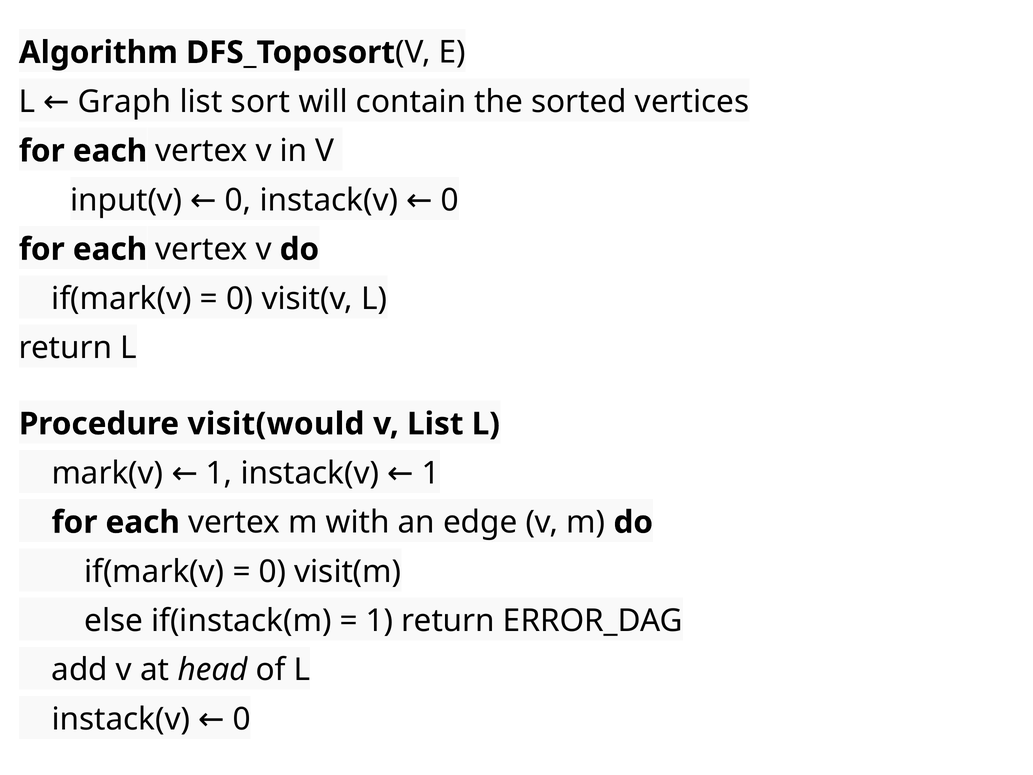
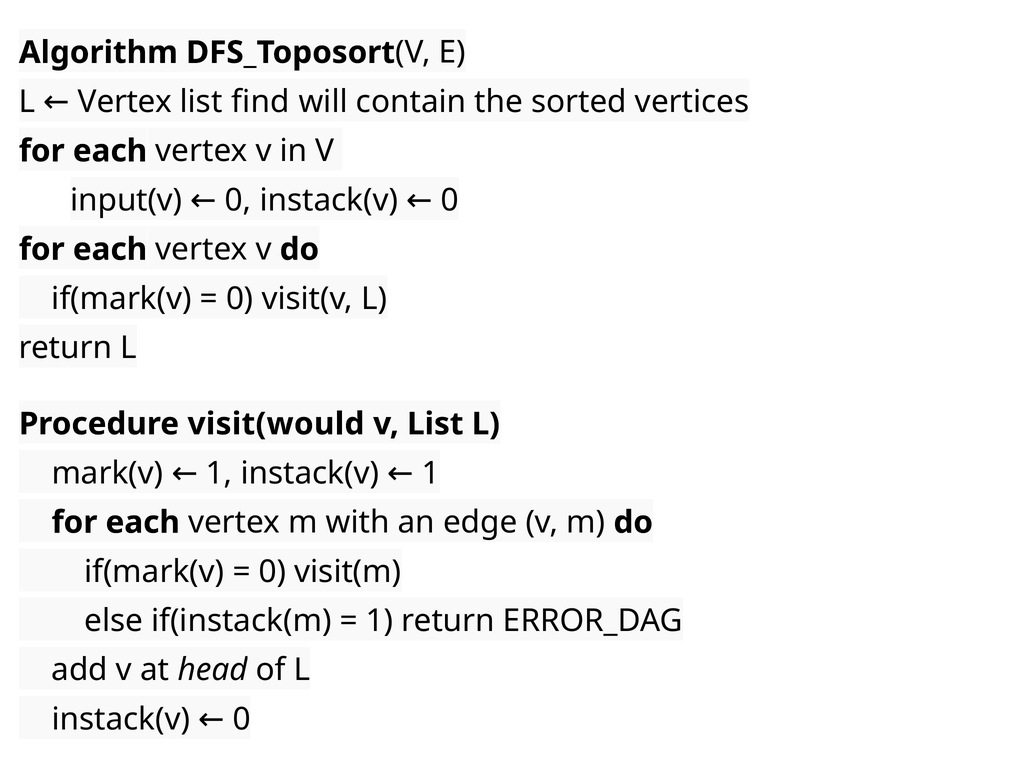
L Graph: Graph -> Vertex
sort: sort -> find
